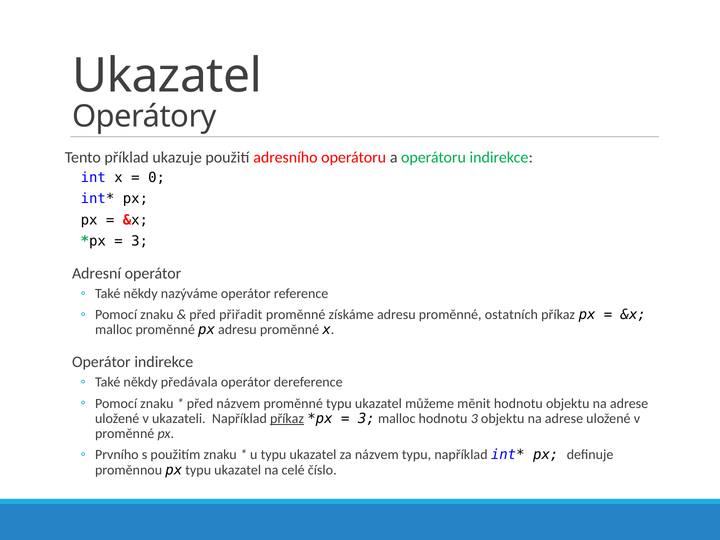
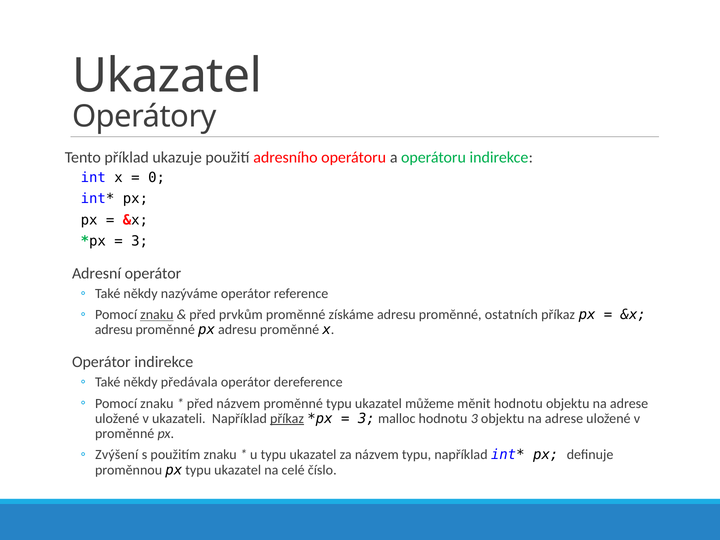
znaku at (157, 315) underline: none -> present
přiřadit: přiřadit -> prvkům
malloc at (114, 330): malloc -> adresu
Prvního: Prvního -> Zvýšení
